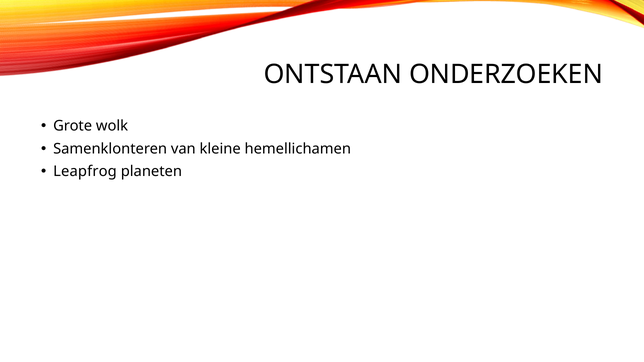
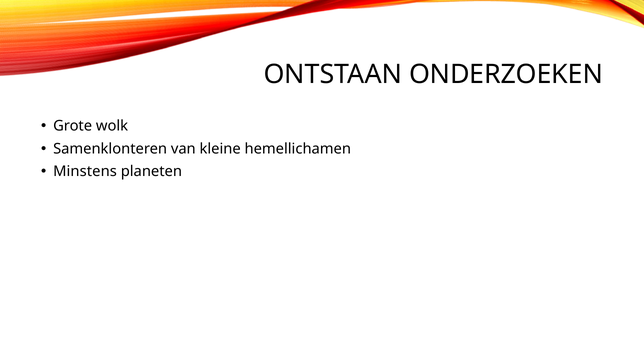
Leapfrog: Leapfrog -> Minstens
